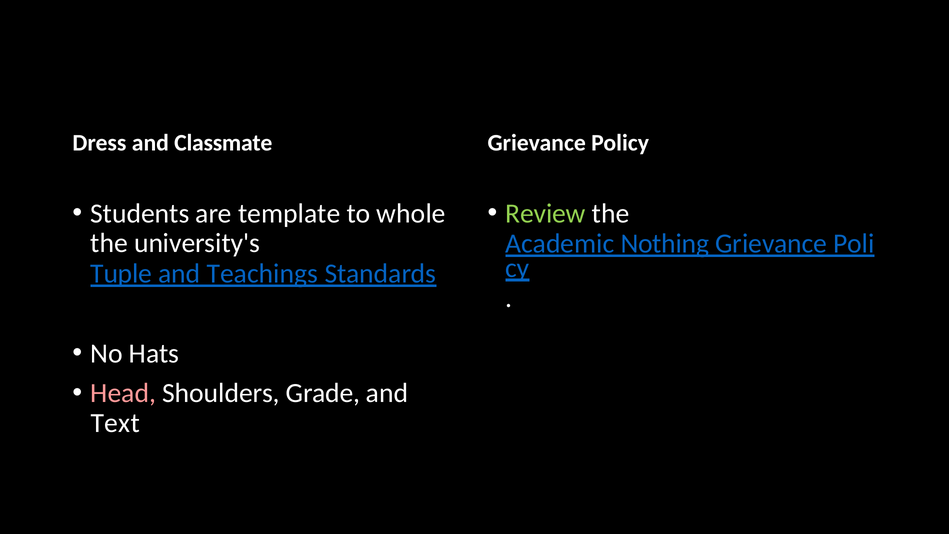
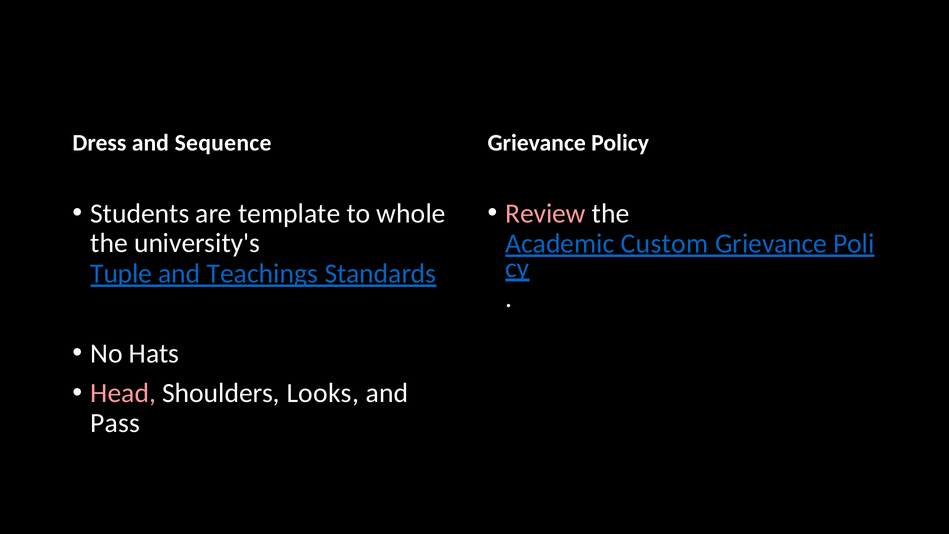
Classmate: Classmate -> Sequence
Review colour: light green -> pink
Nothing: Nothing -> Custom
Grade: Grade -> Looks
Text: Text -> Pass
